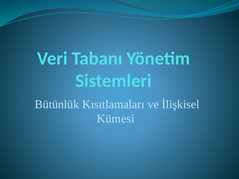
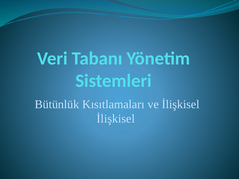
Kümesi at (116, 119): Kümesi -> İlişkisel
